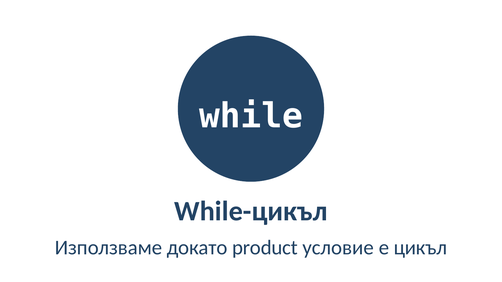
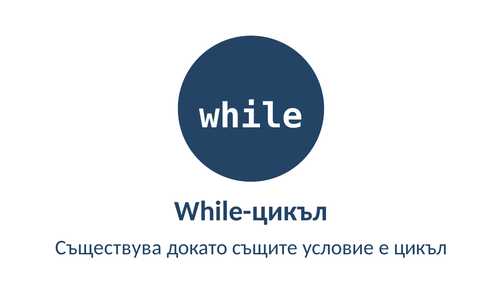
Използваме: Използваме -> Съществува
product: product -> същите
